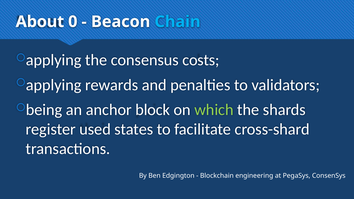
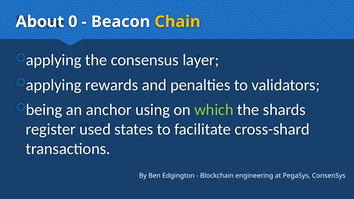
Chain colour: light blue -> yellow
costs: costs -> layer
block: block -> using
